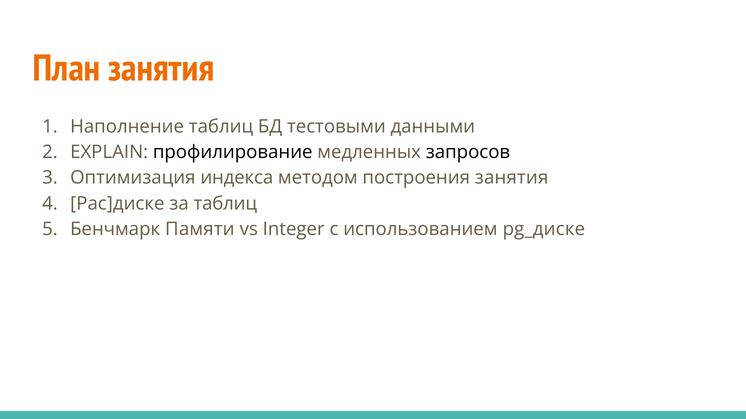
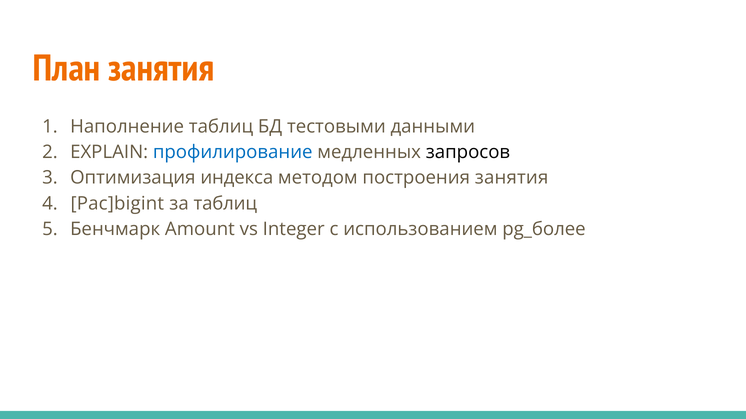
профилирование colour: black -> blue
Рас]диске: Рас]диске -> Рас]bigint
Памяти: Памяти -> Amount
pg_диске: pg_диске -> pg_более
